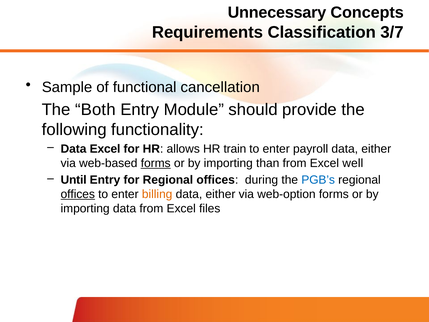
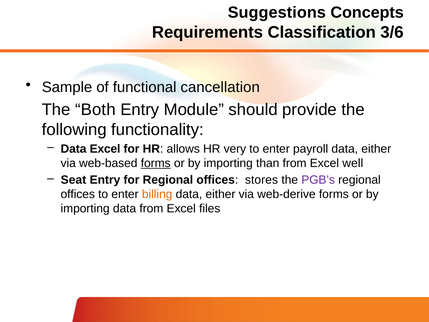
Unnecessary: Unnecessary -> Suggestions
3/7: 3/7 -> 3/6
train: train -> very
Until: Until -> Seat
during: during -> stores
PGB’s colour: blue -> purple
offices at (78, 194) underline: present -> none
web-option: web-option -> web-derive
